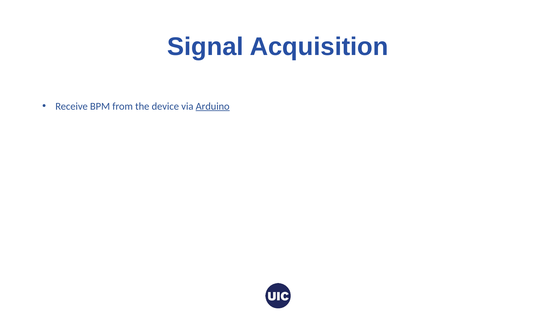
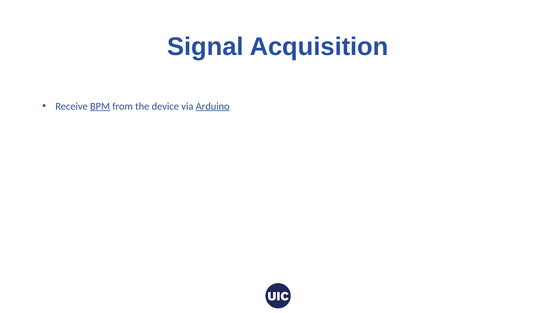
BPM underline: none -> present
